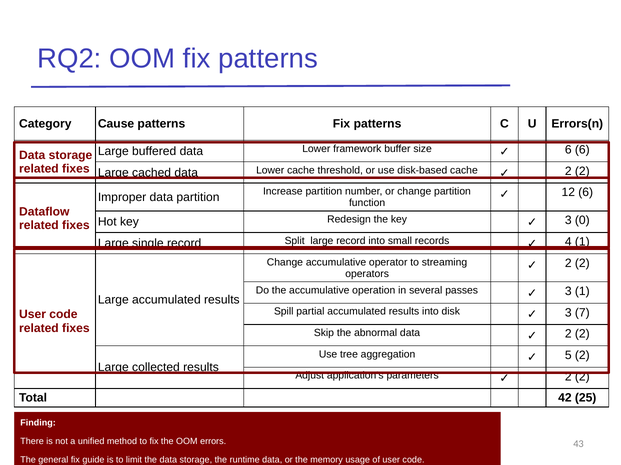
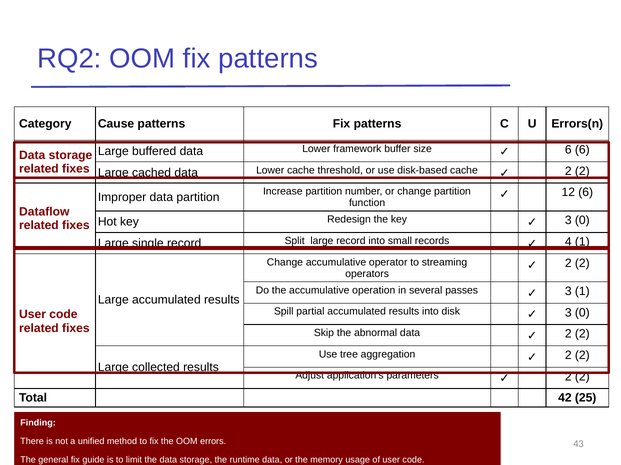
7 at (582, 313): 7 -> 0
5 at (568, 356): 5 -> 2
